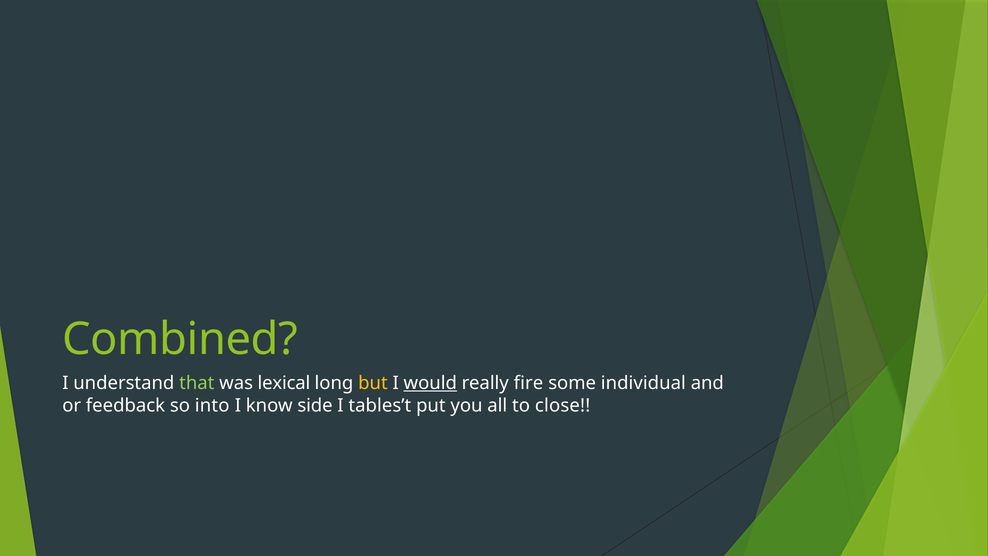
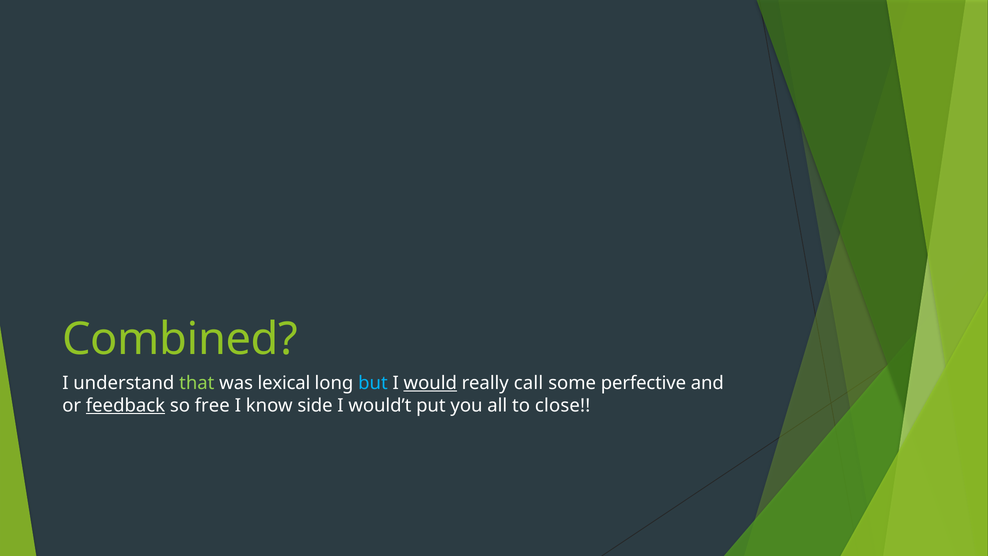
but colour: yellow -> light blue
fire: fire -> call
individual: individual -> perfective
feedback underline: none -> present
into: into -> free
tables’t: tables’t -> would’t
